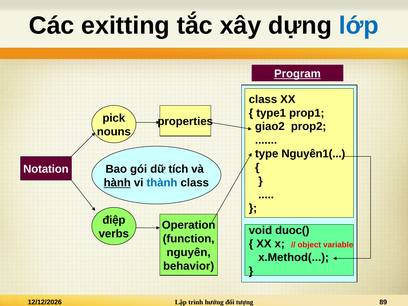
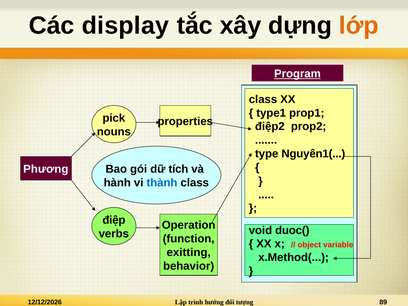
exitting: exitting -> display
lớp colour: blue -> orange
giao2: giao2 -> điệp2
Notation: Notation -> Phương
hành underline: present -> none
nguyên: nguyên -> exitting
